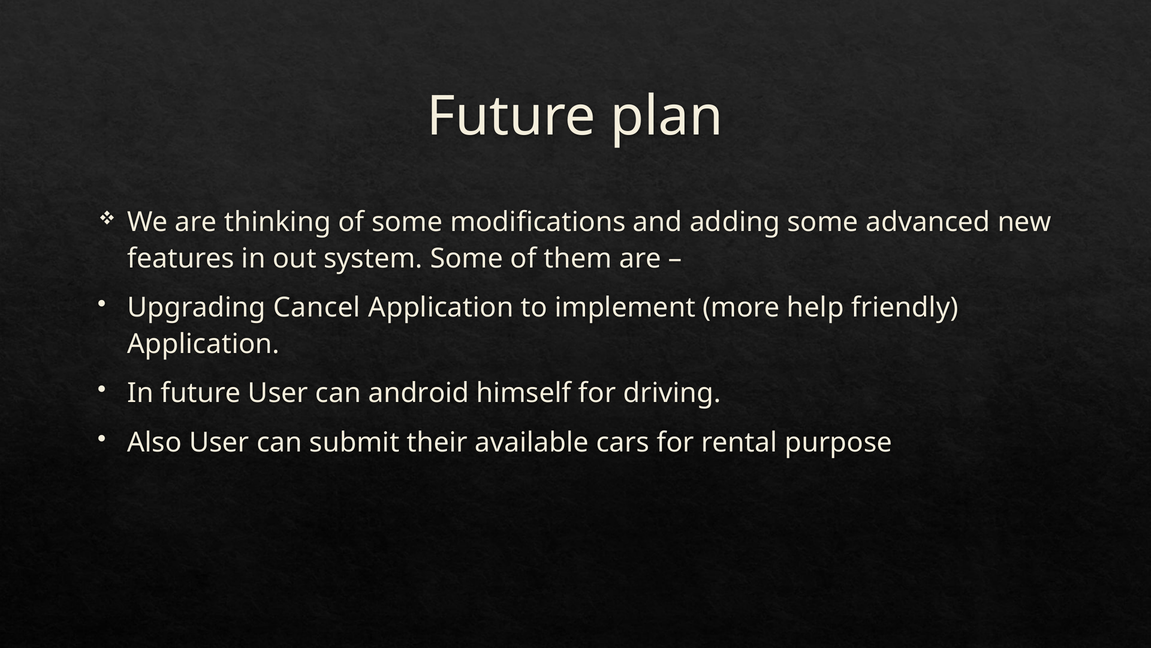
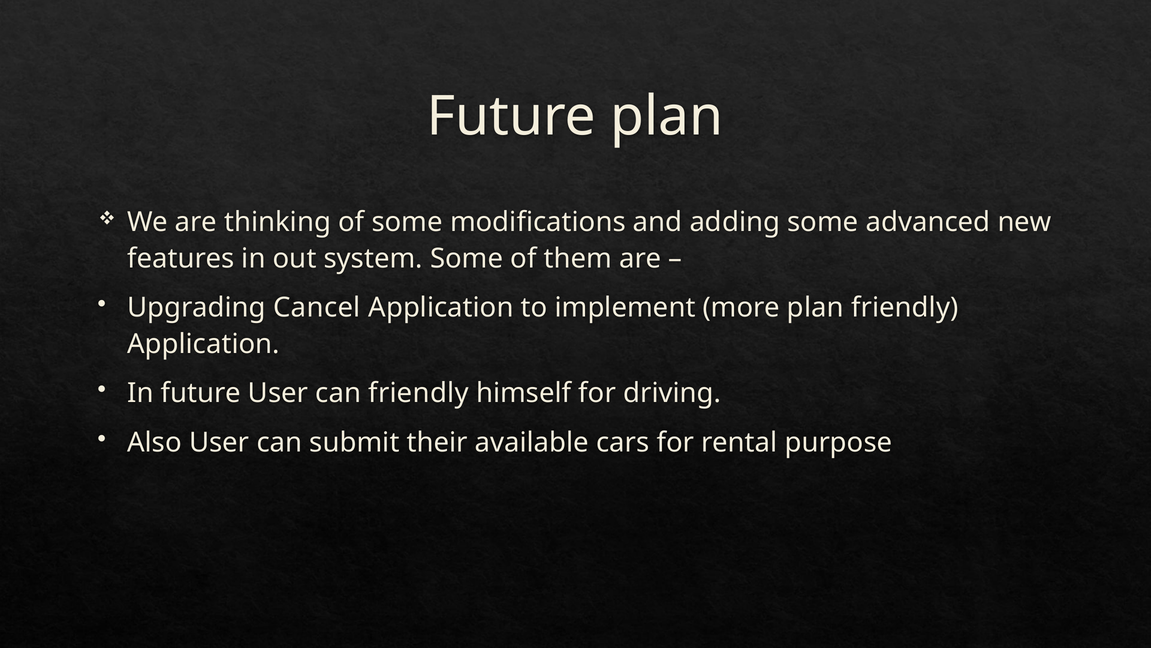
more help: help -> plan
can android: android -> friendly
